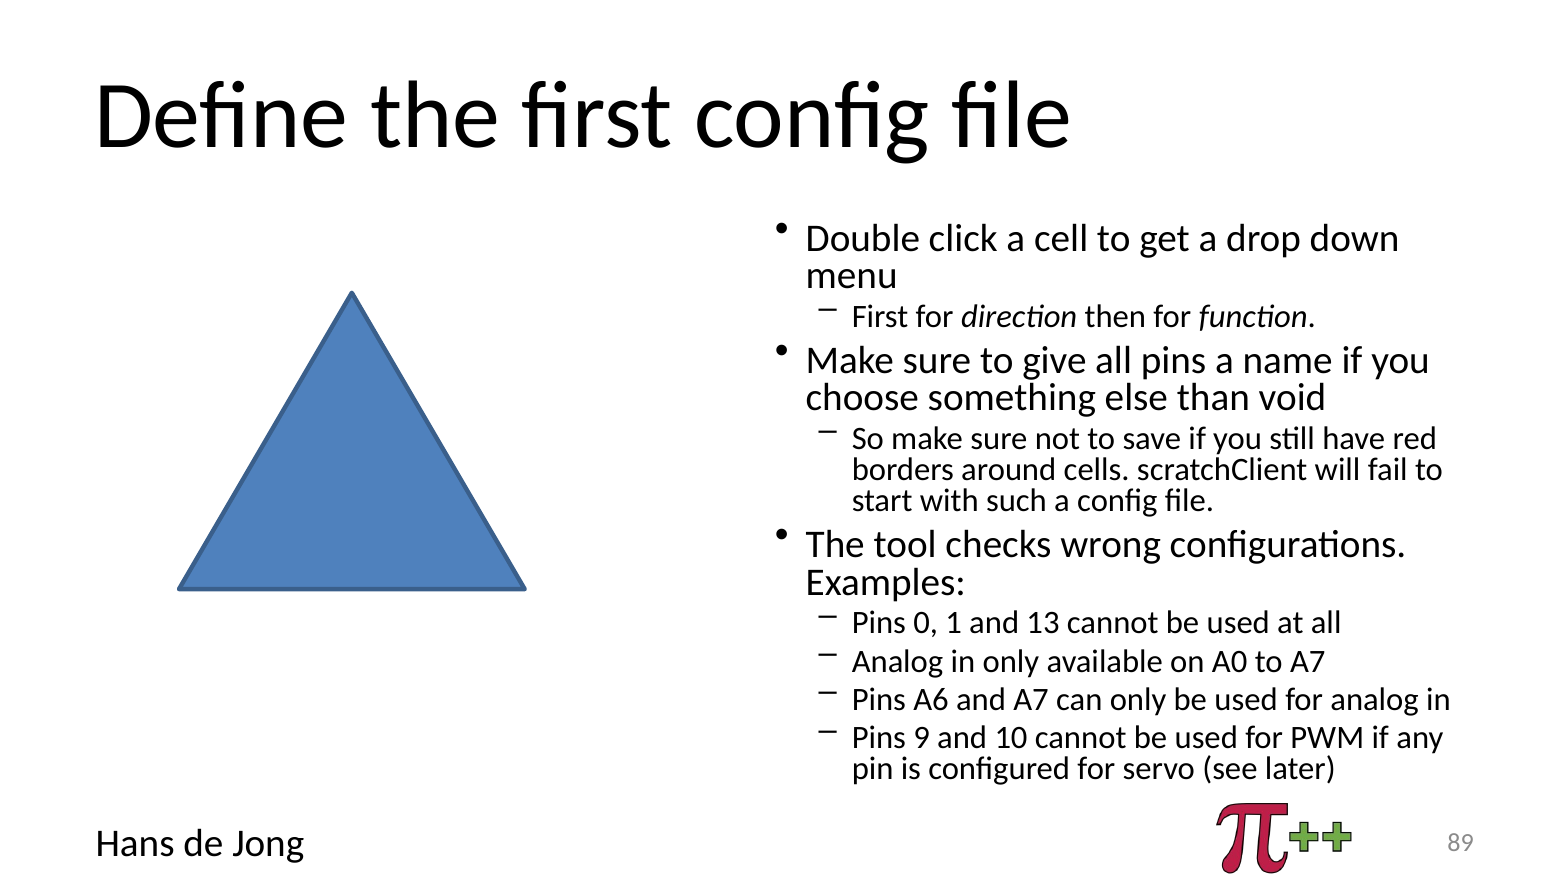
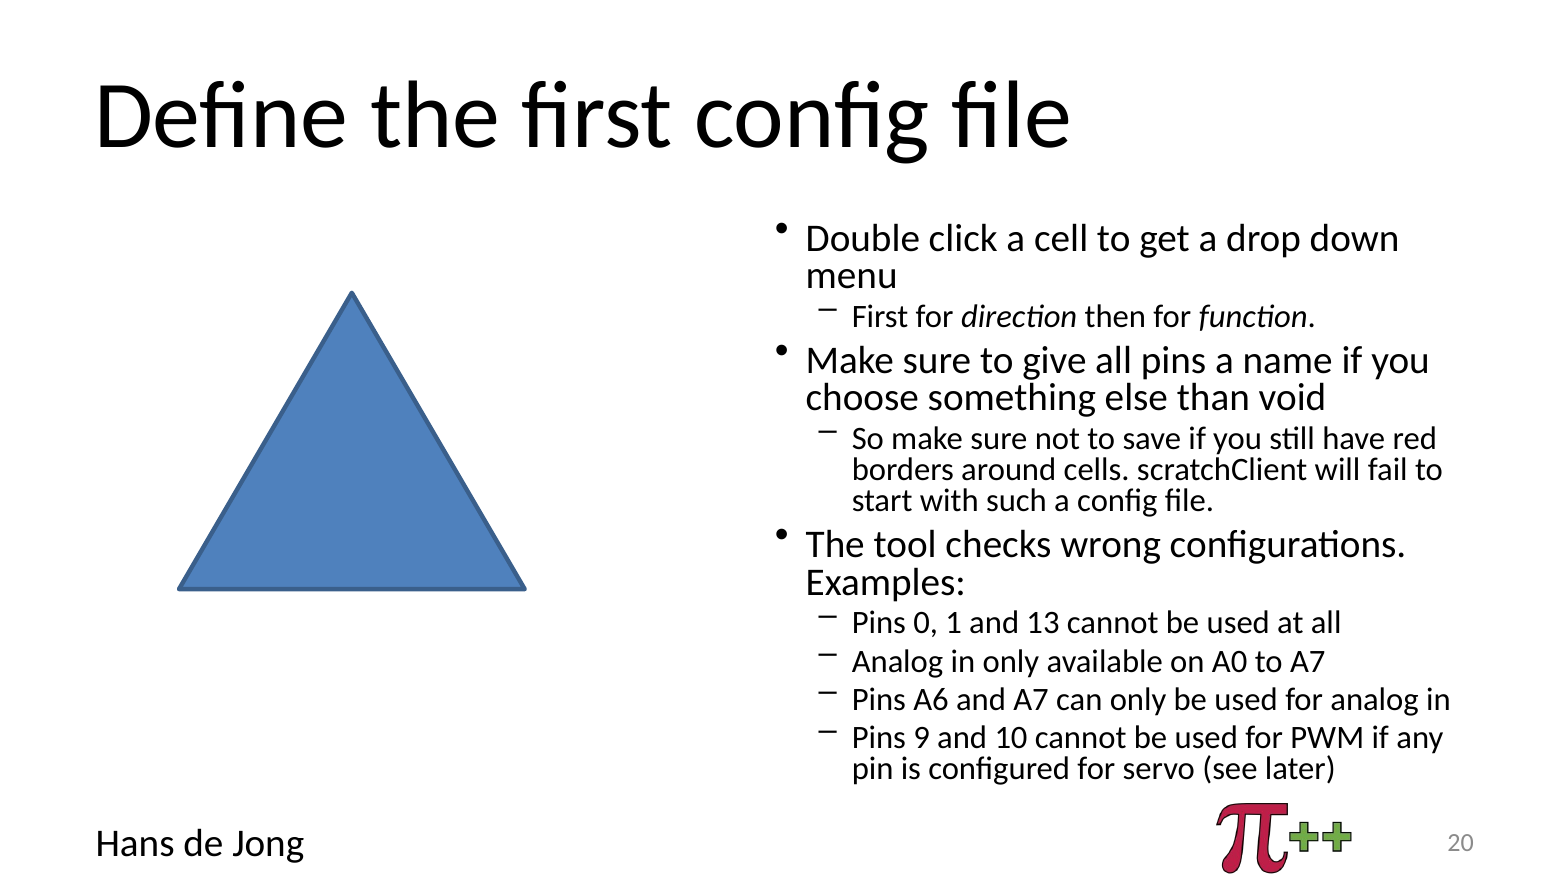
89: 89 -> 20
